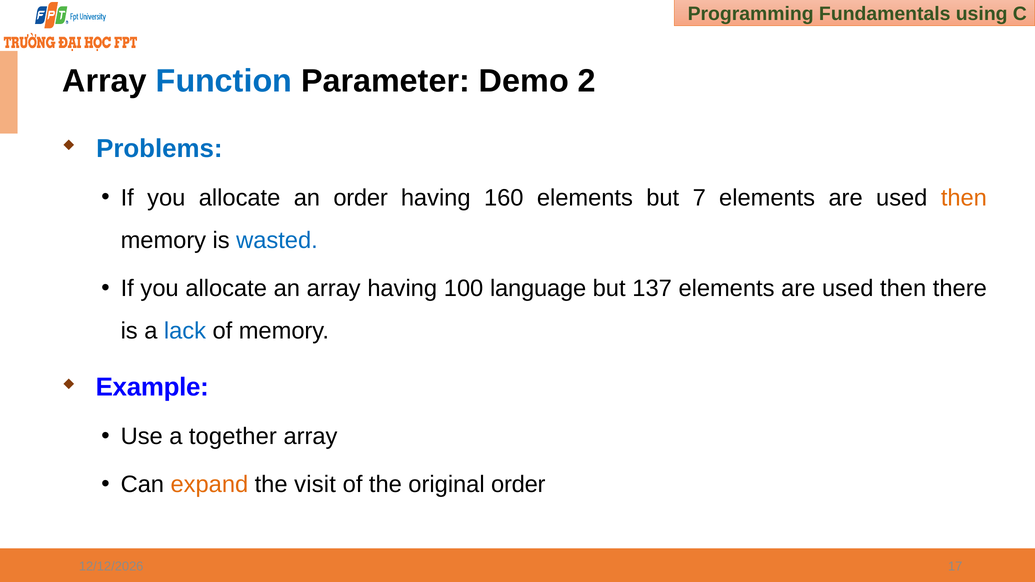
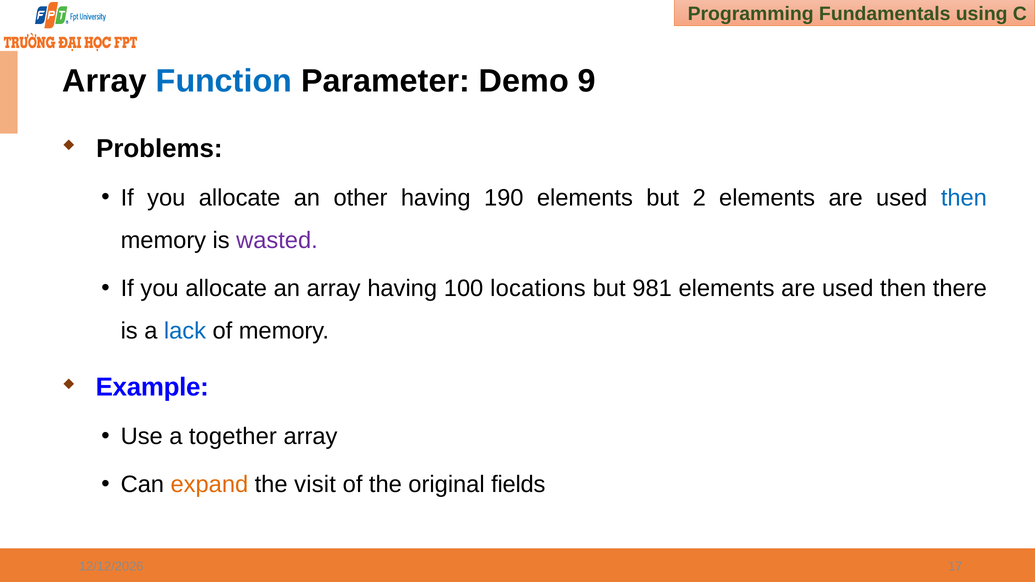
2: 2 -> 9
Problems colour: blue -> black
an order: order -> other
160: 160 -> 190
7: 7 -> 2
then at (964, 198) colour: orange -> blue
wasted colour: blue -> purple
language: language -> locations
137: 137 -> 981
original order: order -> fields
